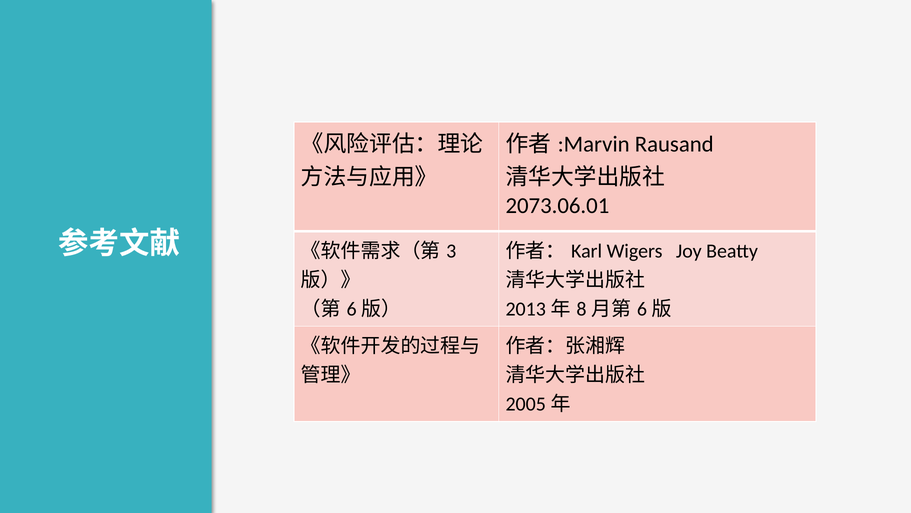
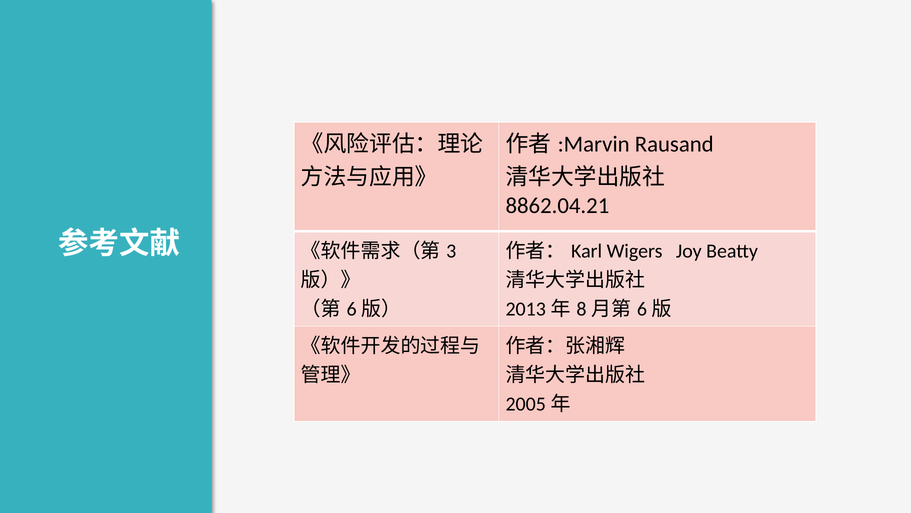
2073.06.01: 2073.06.01 -> 8862.04.21
